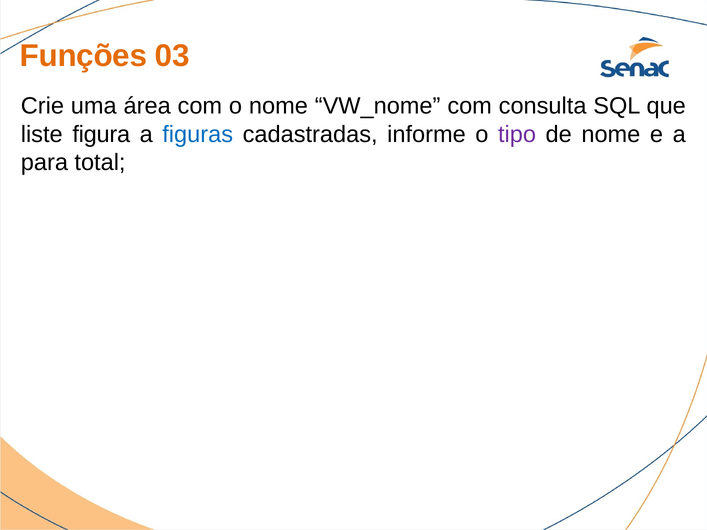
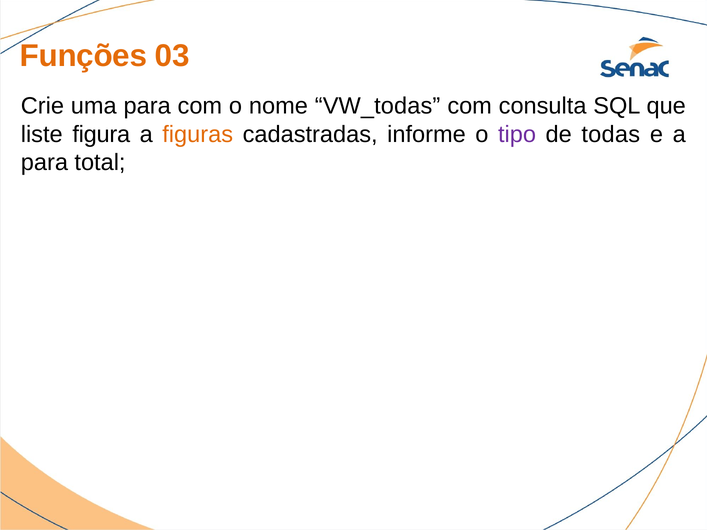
uma área: área -> para
VW_nome: VW_nome -> VW_todas
figuras colour: blue -> orange
de nome: nome -> todas
